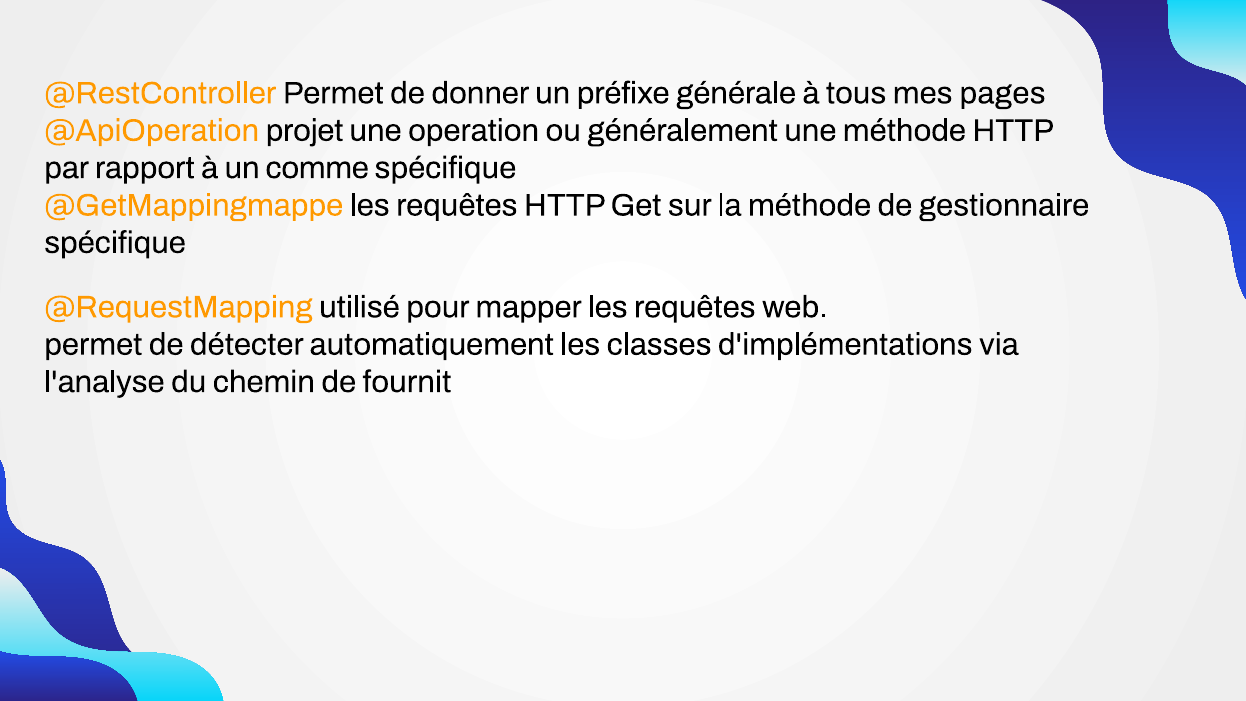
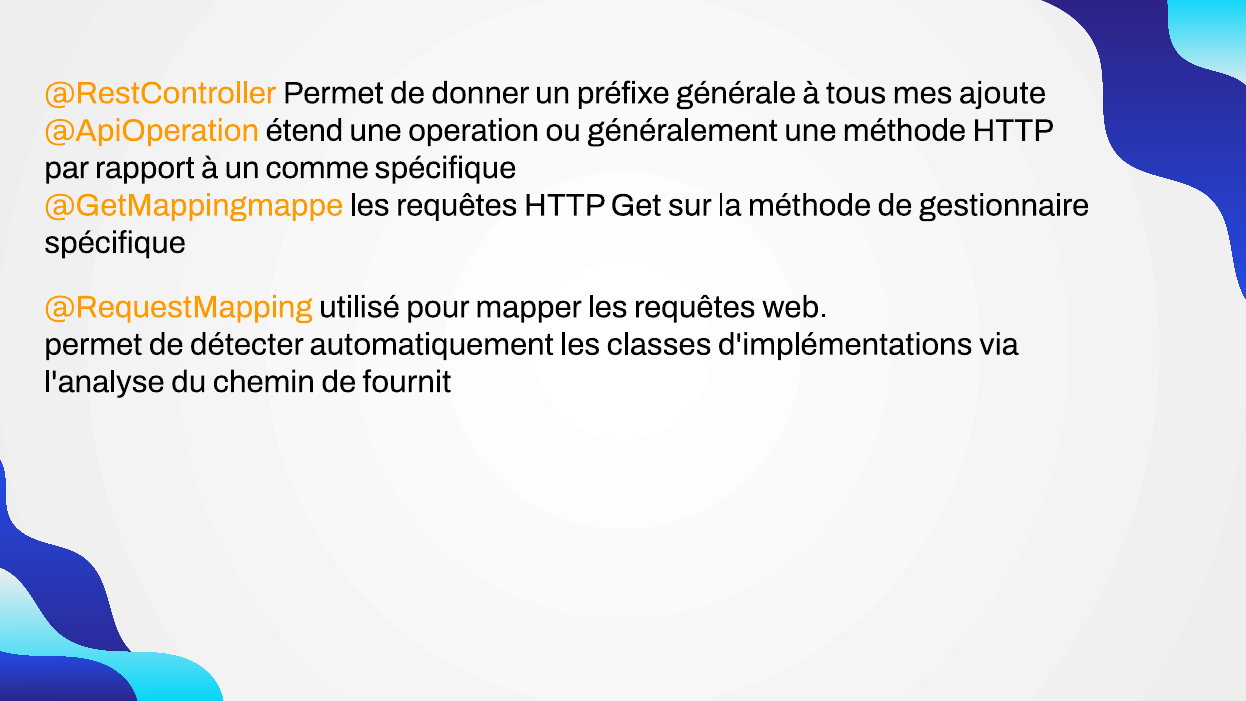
pages: pages -> ajoute
projet: projet -> étend
